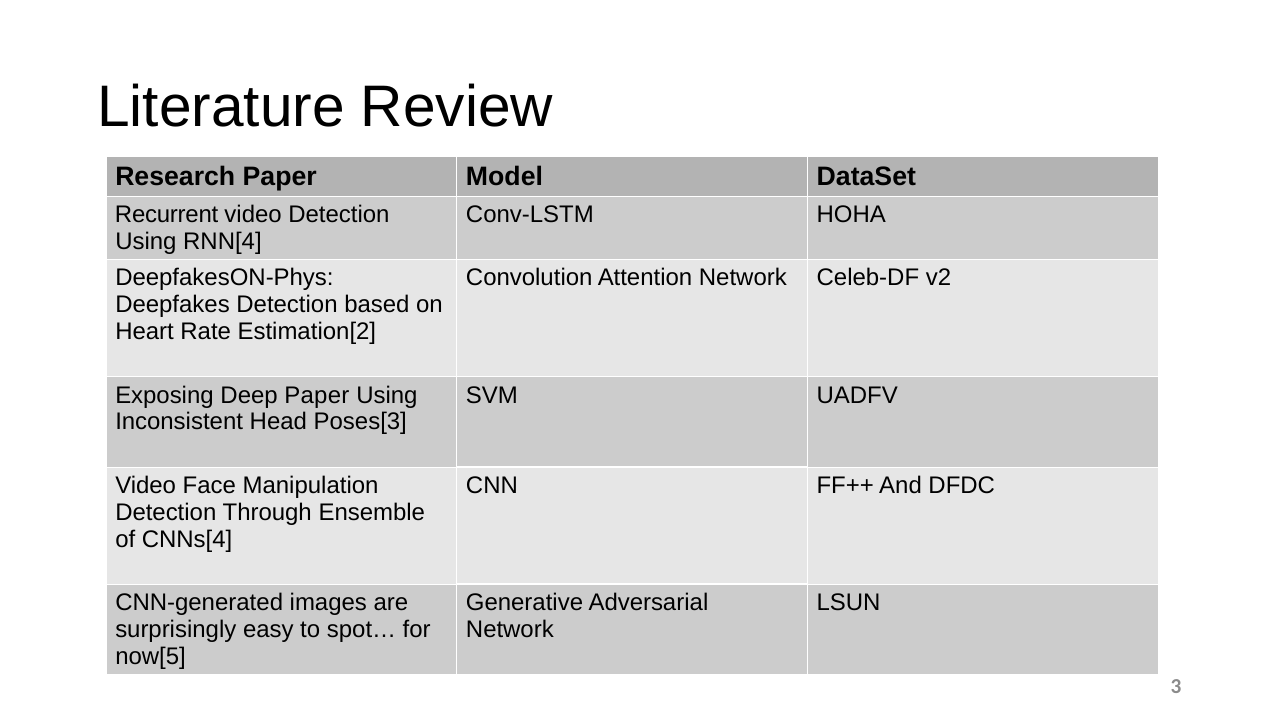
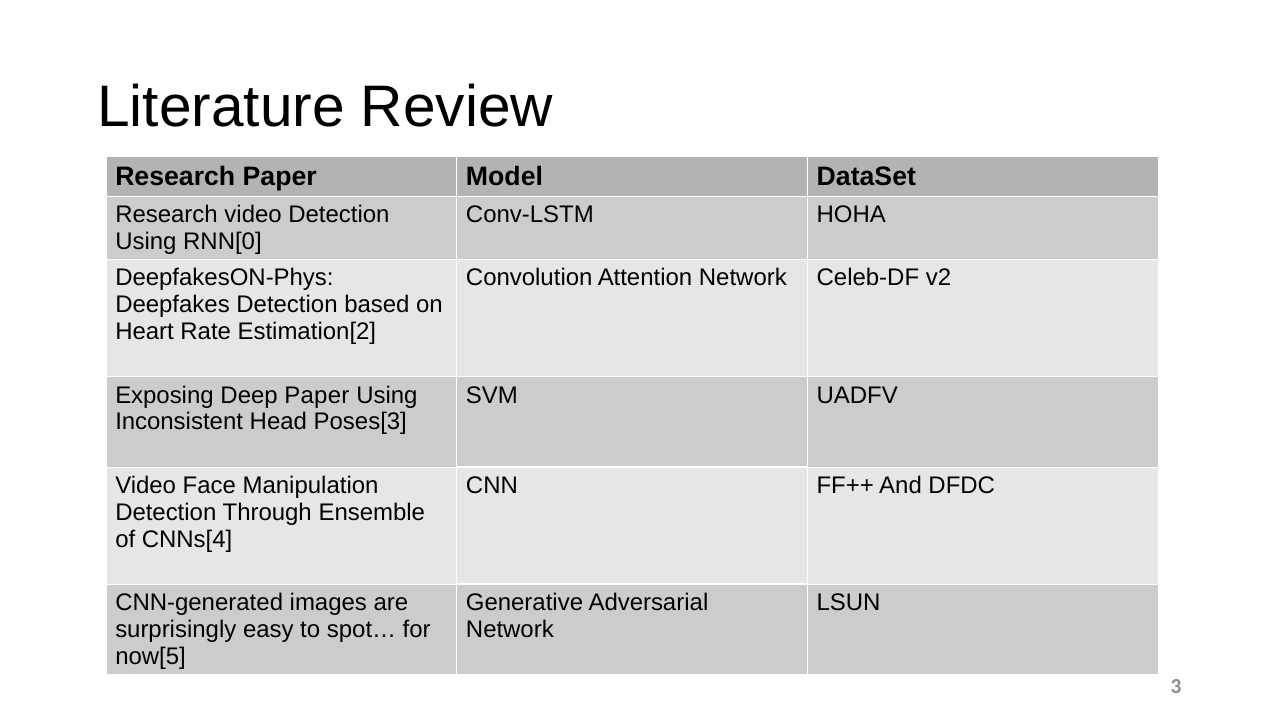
Recurrent at (167, 215): Recurrent -> Research
RNN[4: RNN[4 -> RNN[0
